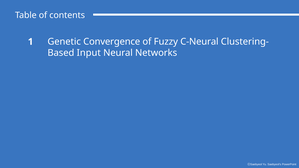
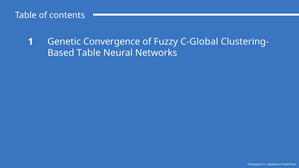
C-Neural: C-Neural -> C-Global
Input at (89, 53): Input -> Table
